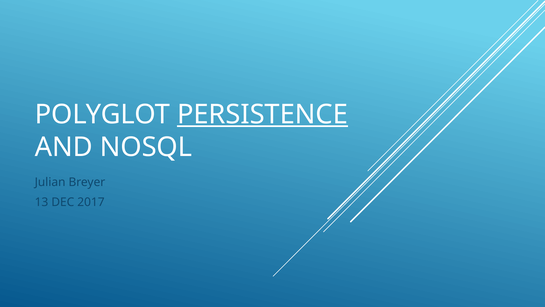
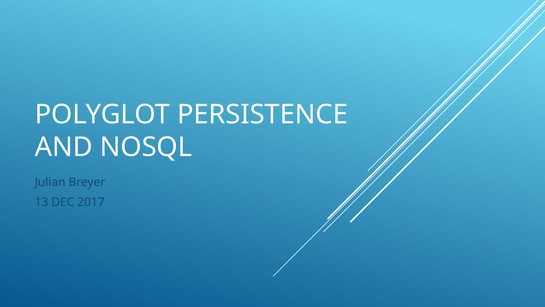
PERSISTENCE underline: present -> none
